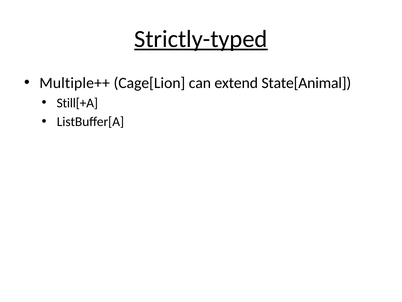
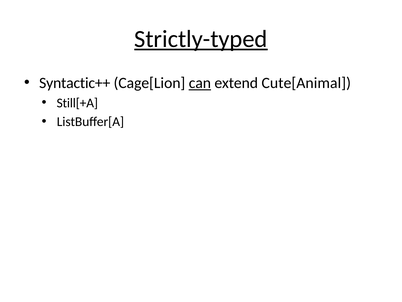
Multiple++: Multiple++ -> Syntactic++
can underline: none -> present
State[Animal: State[Animal -> Cute[Animal
